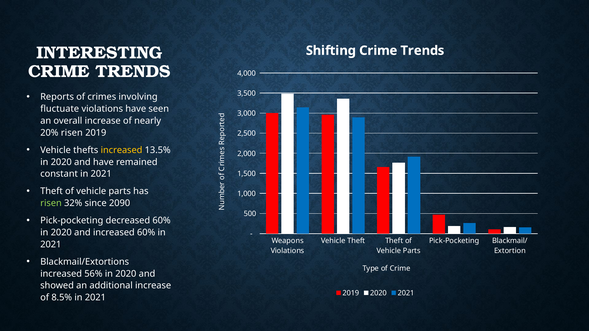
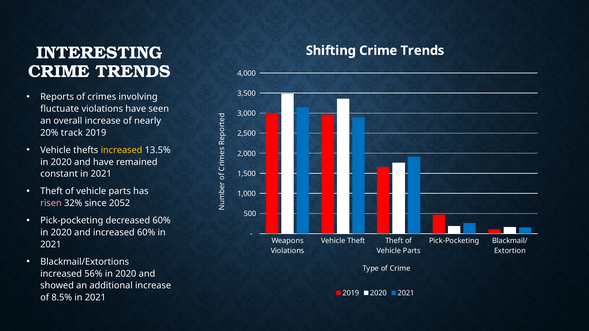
20% risen: risen -> track
risen at (51, 203) colour: light green -> pink
2090: 2090 -> 2052
